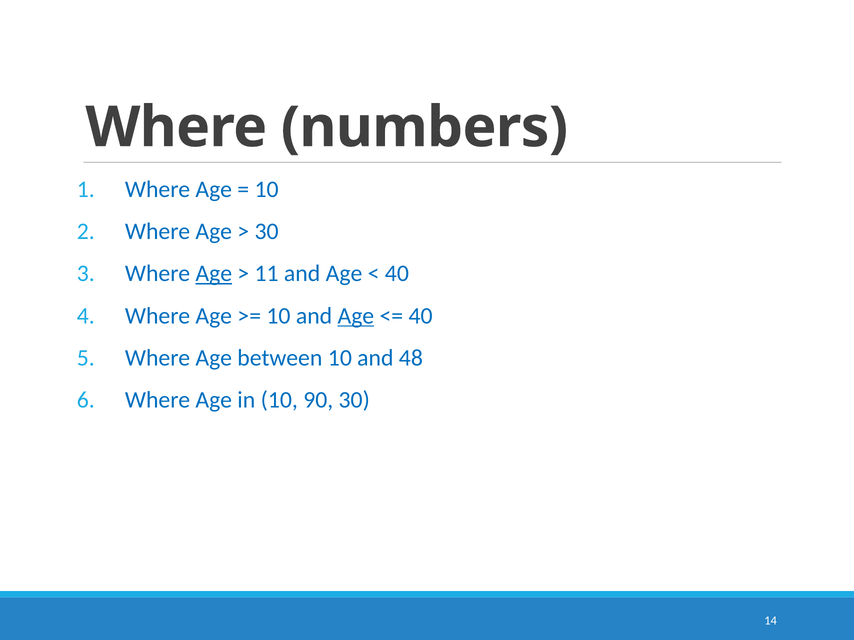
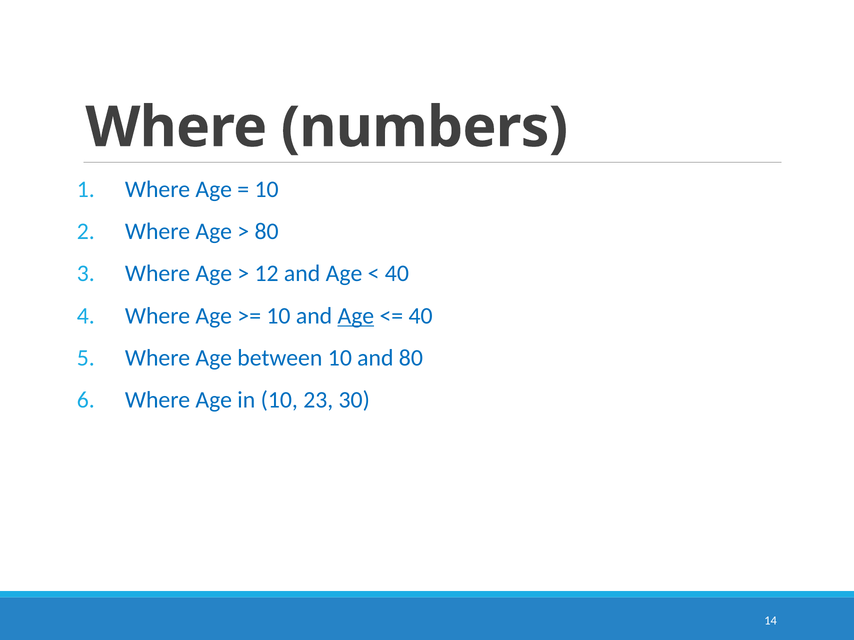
30 at (267, 232): 30 -> 80
Age at (214, 274) underline: present -> none
11: 11 -> 12
and 48: 48 -> 80
90: 90 -> 23
